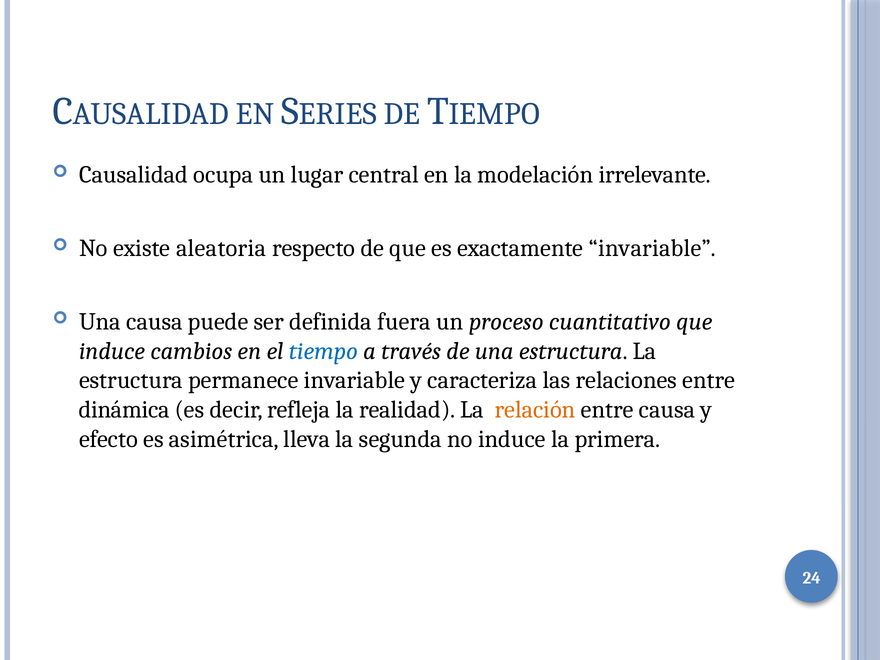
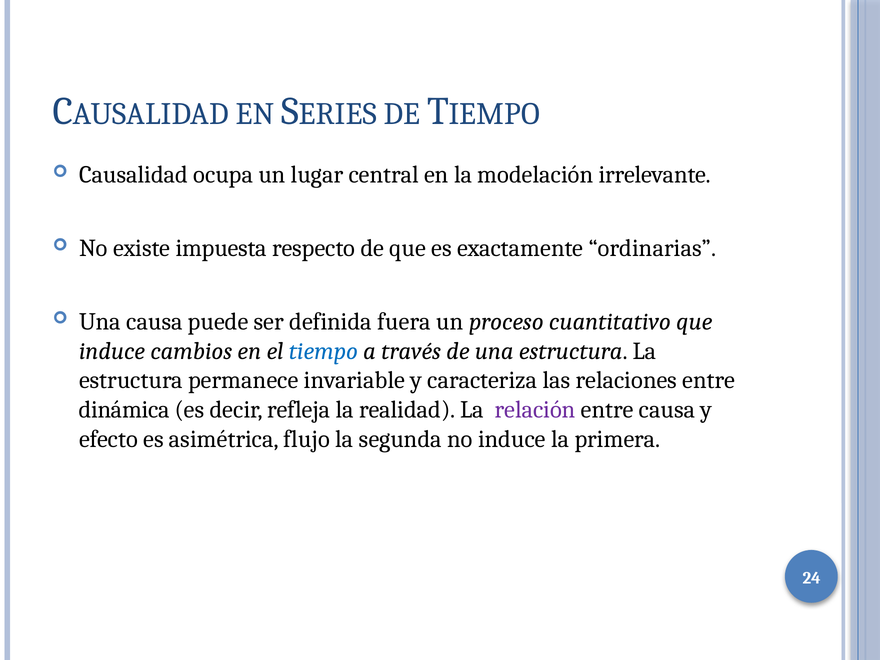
aleatoria: aleatoria -> impuesta
exactamente invariable: invariable -> ordinarias
relación colour: orange -> purple
lleva: lleva -> flujo
